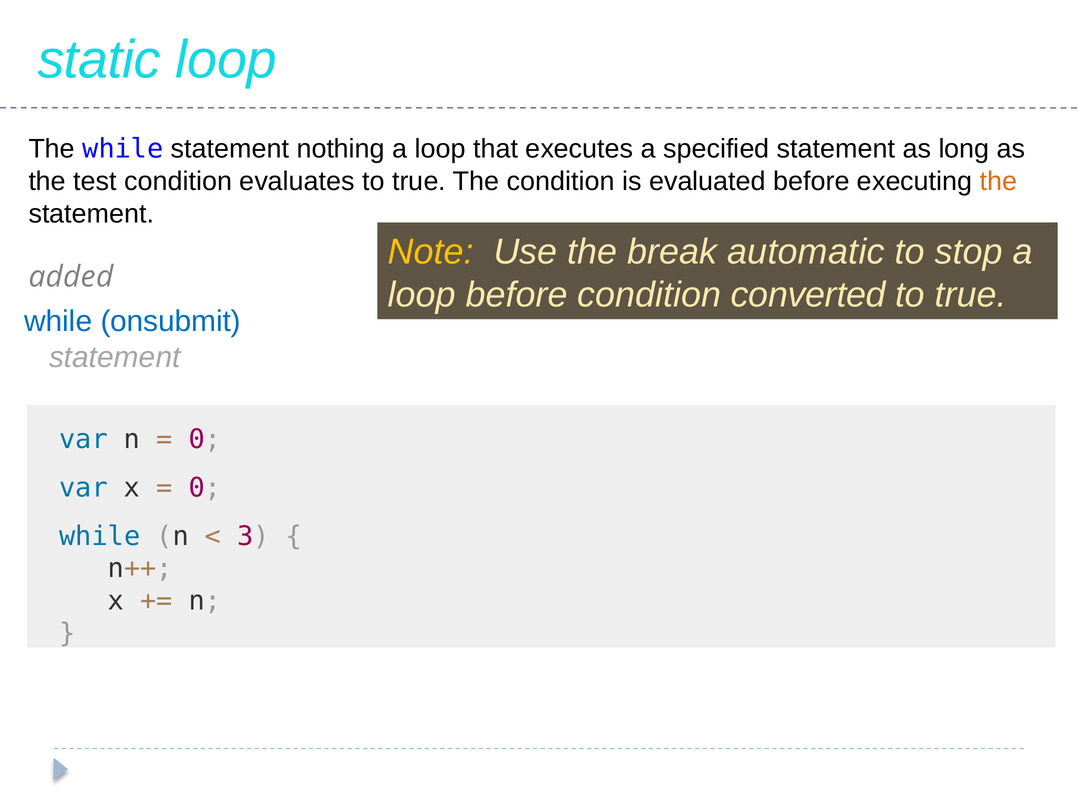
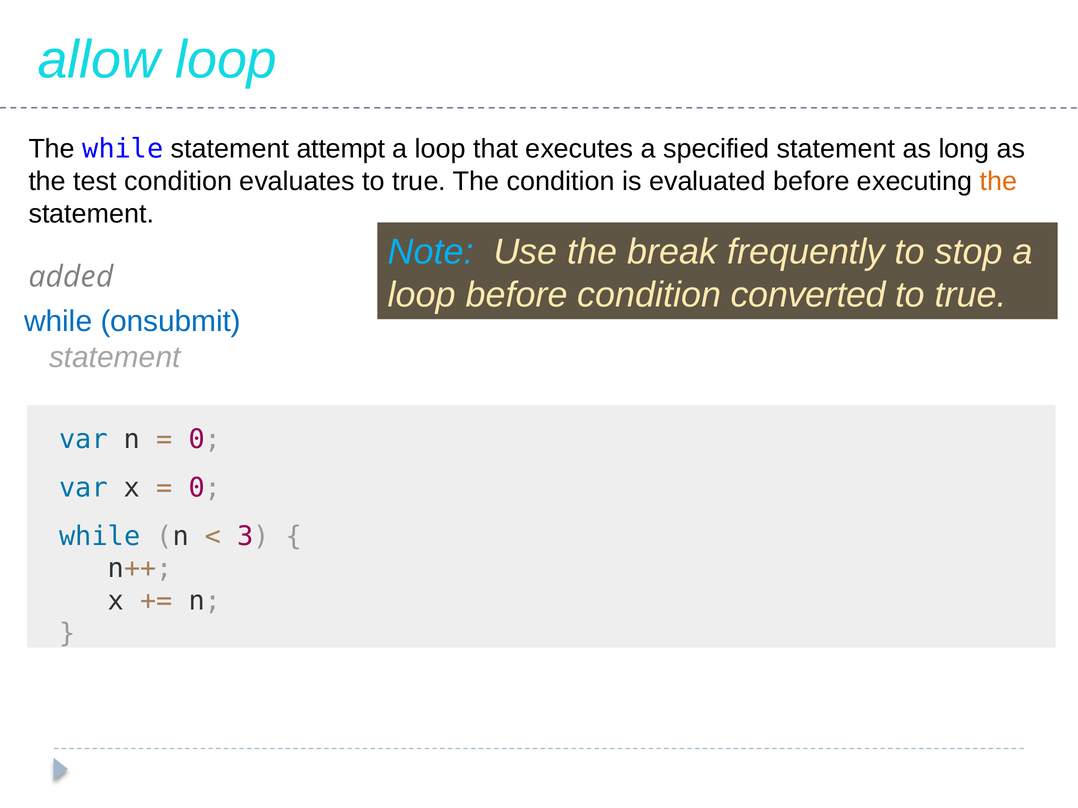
static: static -> allow
nothing: nothing -> attempt
Note colour: yellow -> light blue
automatic: automatic -> frequently
